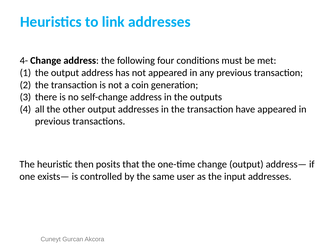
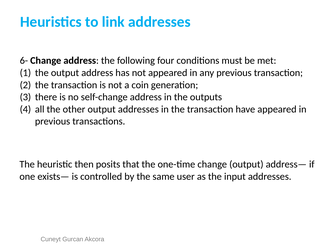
4-: 4- -> 6-
